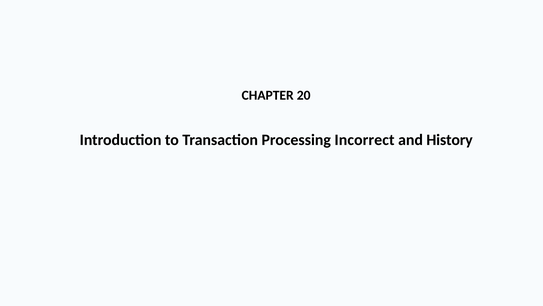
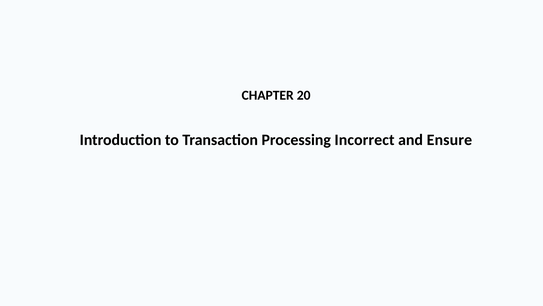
History: History -> Ensure
